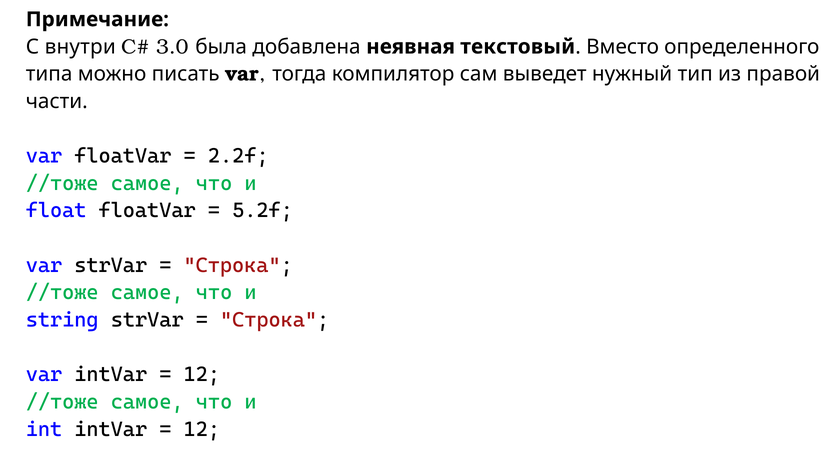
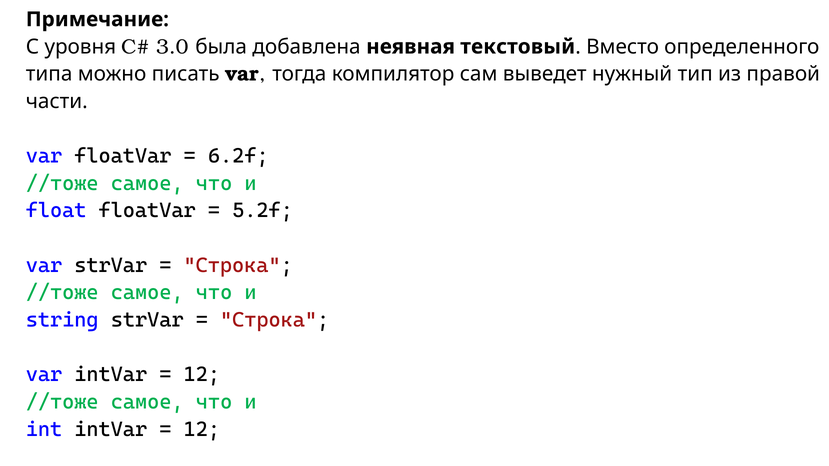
внутри: внутри -> уровня
2.2f: 2.2f -> 6.2f
